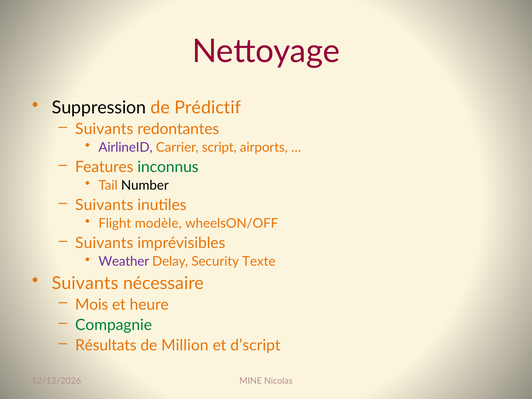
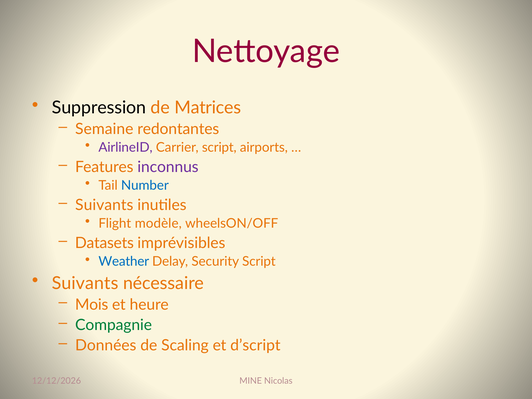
Prédictif: Prédictif -> Matrices
Suivants at (104, 129): Suivants -> Semaine
inconnus colour: green -> purple
Number colour: black -> blue
Suivants at (104, 243): Suivants -> Datasets
Weather colour: purple -> blue
Security Texte: Texte -> Script
Résultats: Résultats -> Données
Million: Million -> Scaling
